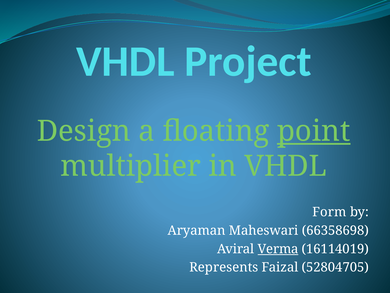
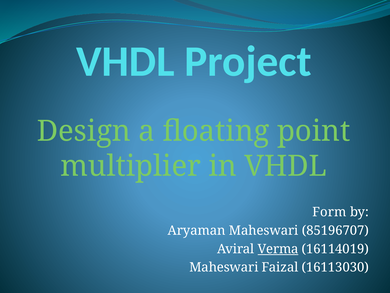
point underline: present -> none
66358698: 66358698 -> 85196707
Represents at (224, 267): Represents -> Maheswari
52804705: 52804705 -> 16113030
